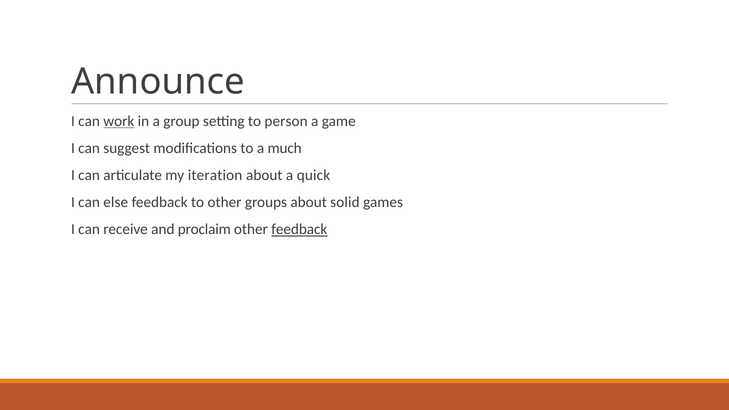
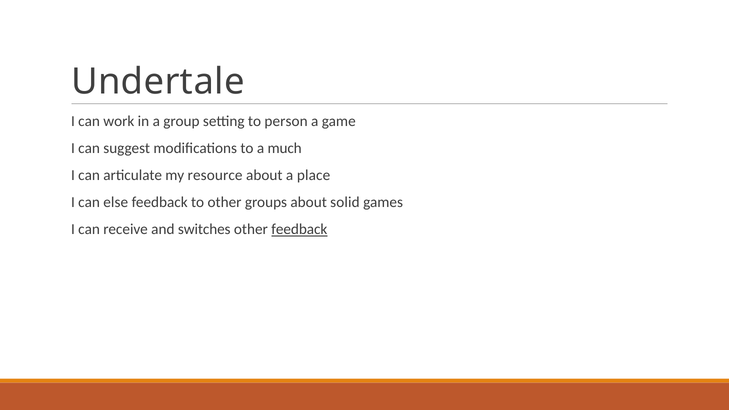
Announce: Announce -> Undertale
work underline: present -> none
iteration: iteration -> resource
quick: quick -> place
proclaim: proclaim -> switches
